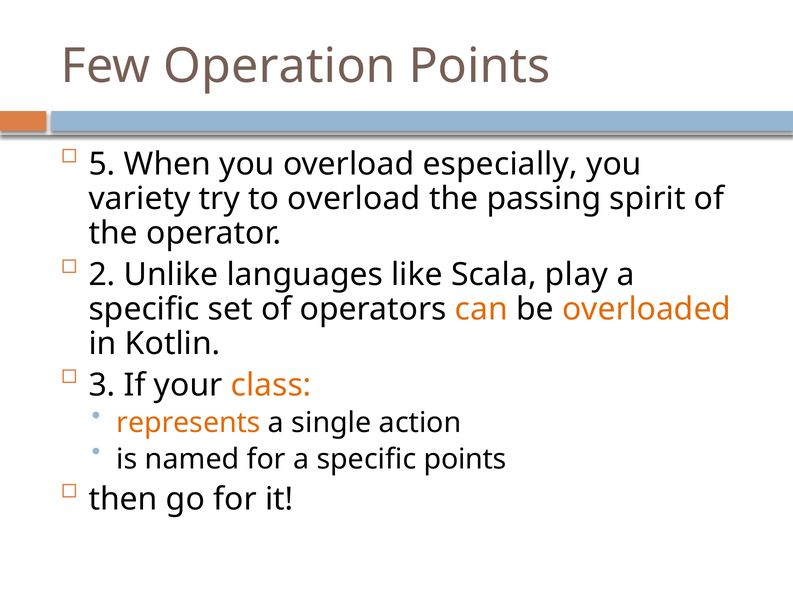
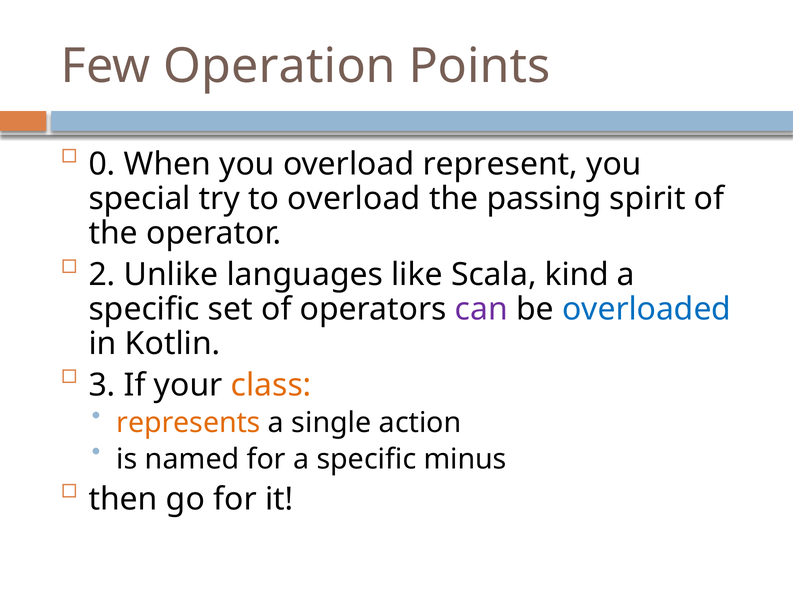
5: 5 -> 0
especially: especially -> represent
variety: variety -> special
play: play -> kind
can colour: orange -> purple
overloaded colour: orange -> blue
specific points: points -> minus
